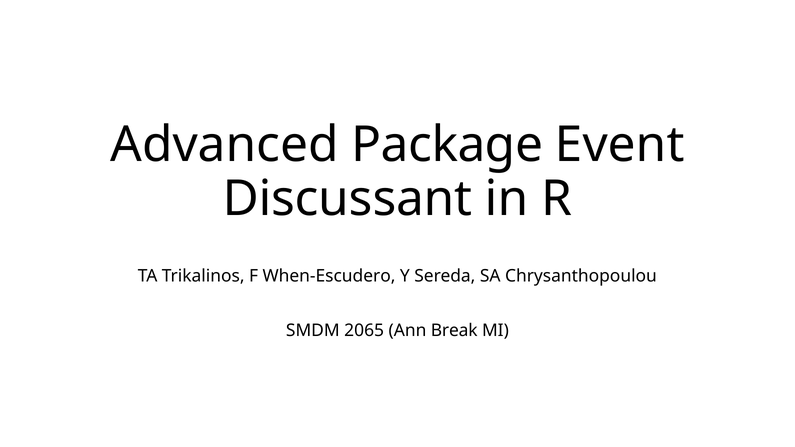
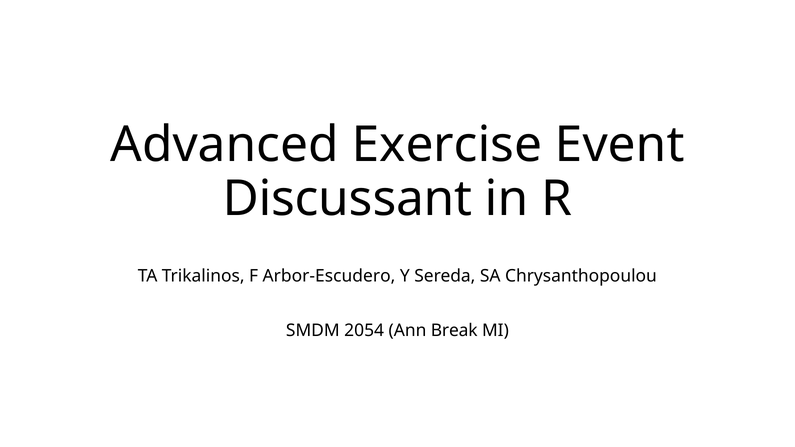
Package: Package -> Exercise
When-Escudero: When-Escudero -> Arbor-Escudero
2065: 2065 -> 2054
